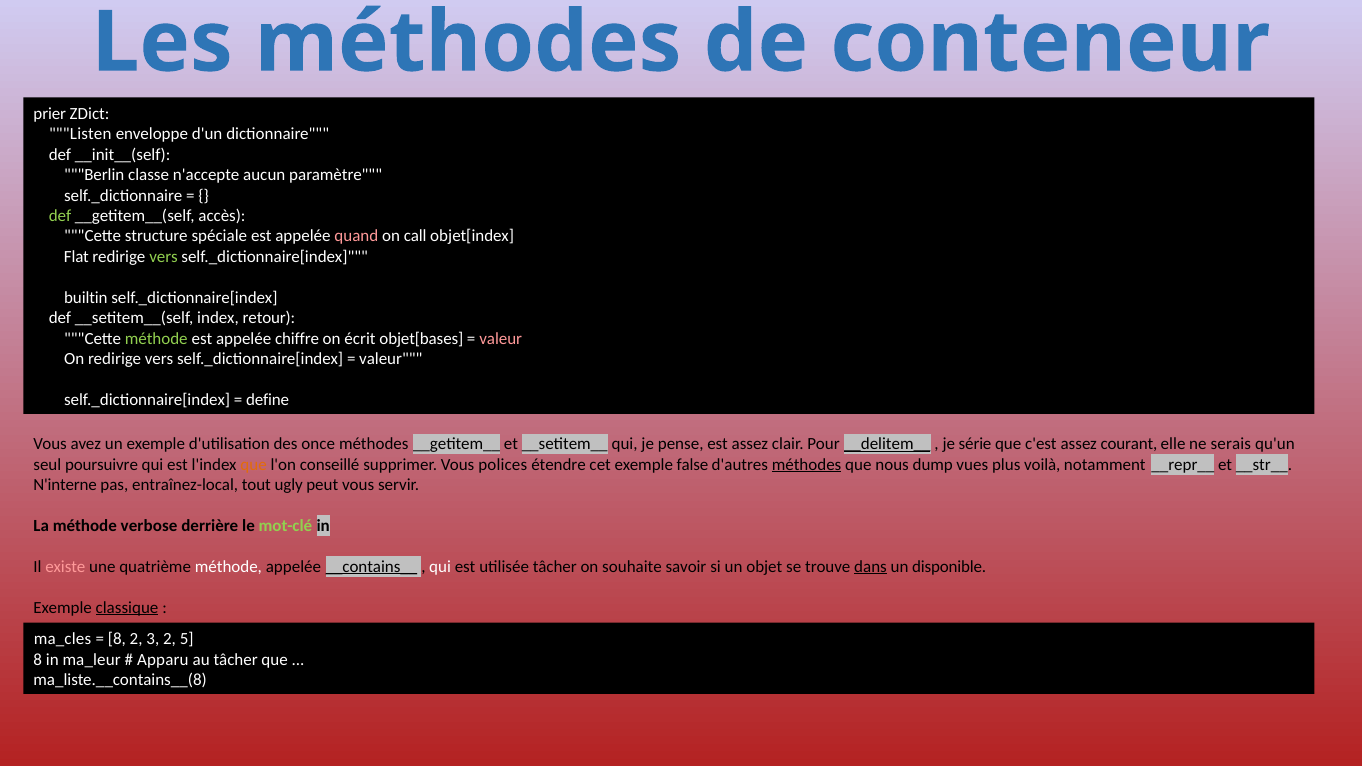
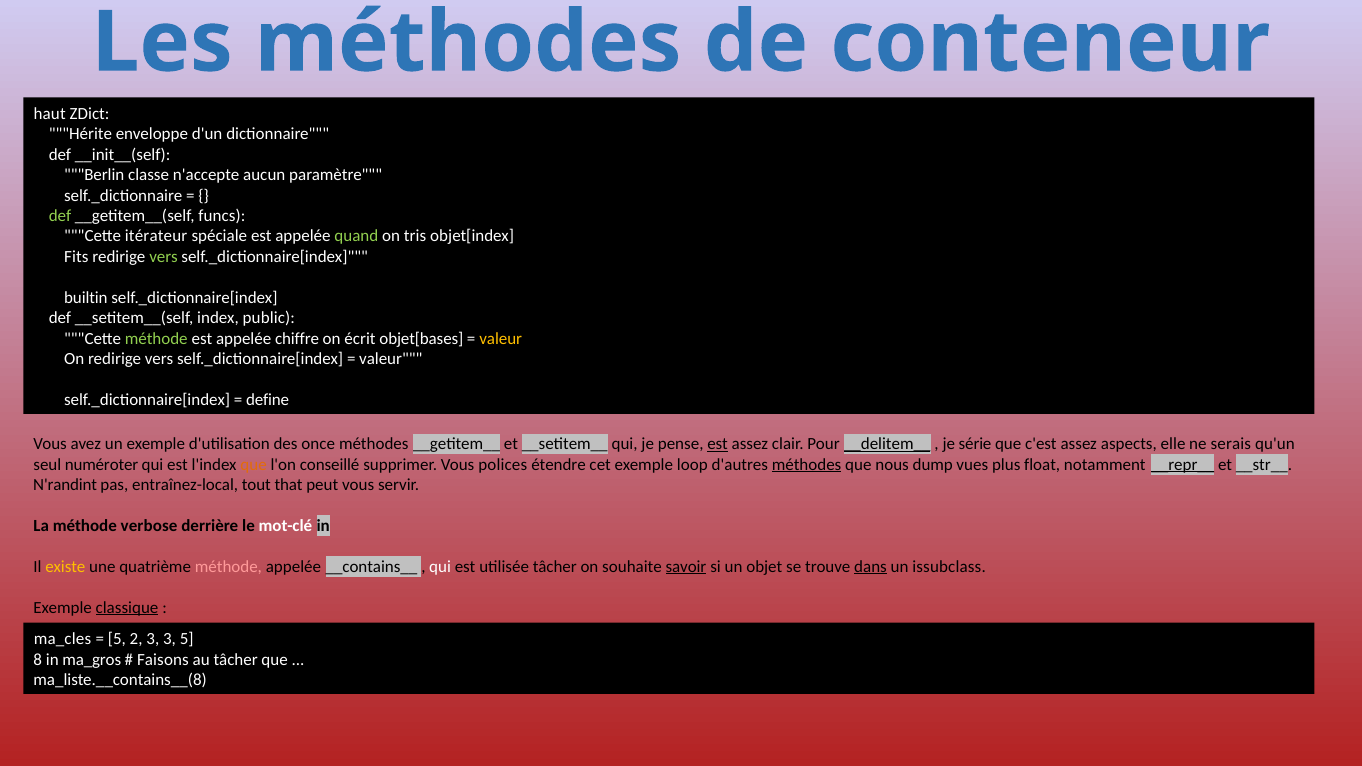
prier: prier -> haut
Listen: Listen -> Hérite
accès: accès -> funcs
structure: structure -> itérateur
quand colour: pink -> light green
call: call -> tris
Flat: Flat -> Fits
retour: retour -> public
valeur at (501, 339) colour: pink -> yellow
est at (718, 444) underline: none -> present
courant: courant -> aspects
poursuivre: poursuivre -> numéroter
false: false -> loop
voilà: voilà -> float
__repr__ underline: none -> present
N'interne: N'interne -> N'randint
ugly: ugly -> that
mot-clé colour: light green -> white
existe colour: pink -> yellow
méthode at (228, 567) colour: white -> pink
__contains__ underline: present -> none
savoir underline: none -> present
disponible: disponible -> issubclass
8 at (117, 639): 8 -> 5
3 2: 2 -> 3
ma_leur: ma_leur -> ma_gros
Apparu: Apparu -> Faisons
